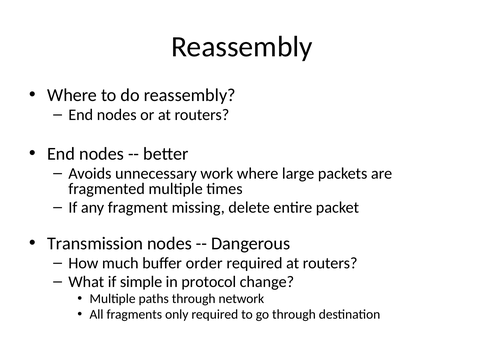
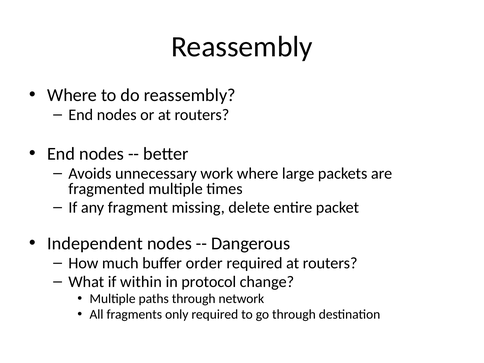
Transmission: Transmission -> Independent
simple: simple -> within
